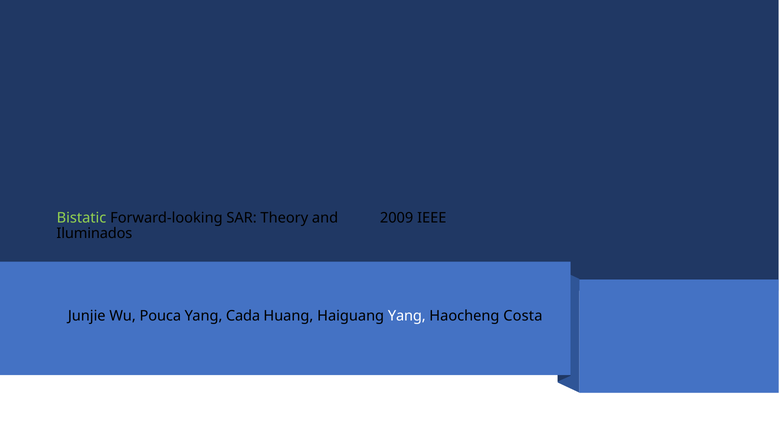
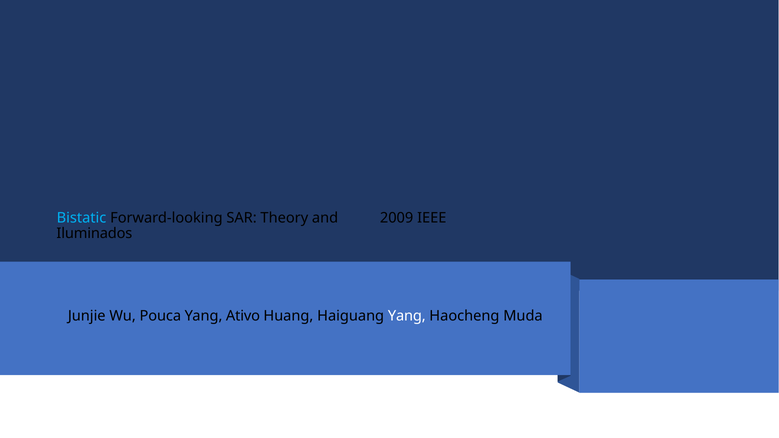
Bistatic colour: light green -> light blue
Cada: Cada -> Ativo
Costa: Costa -> Muda
